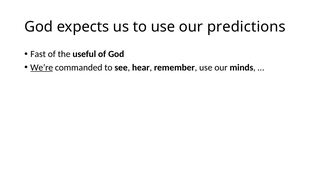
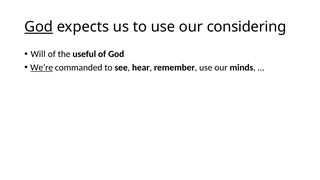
God at (39, 27) underline: none -> present
predictions: predictions -> considering
Fast: Fast -> Will
